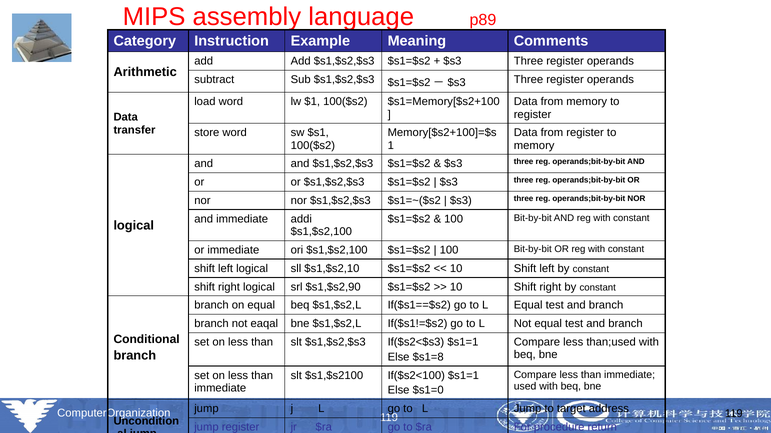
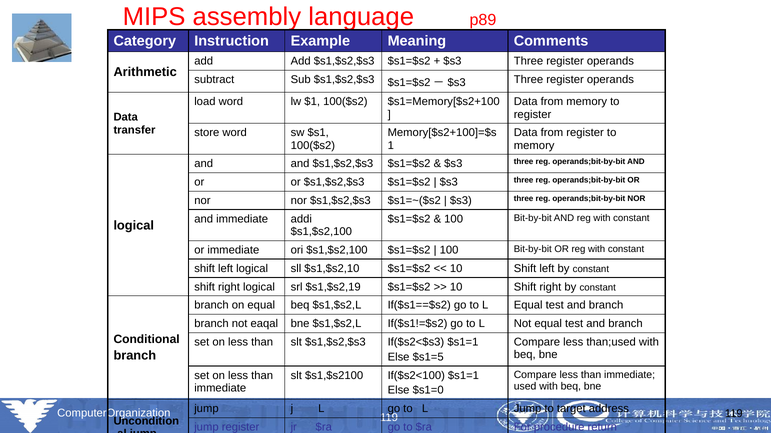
$s1,$s2,90: $s1,$s2,90 -> $s1,$s2,19
$s1=8: $s1=8 -> $s1=5
